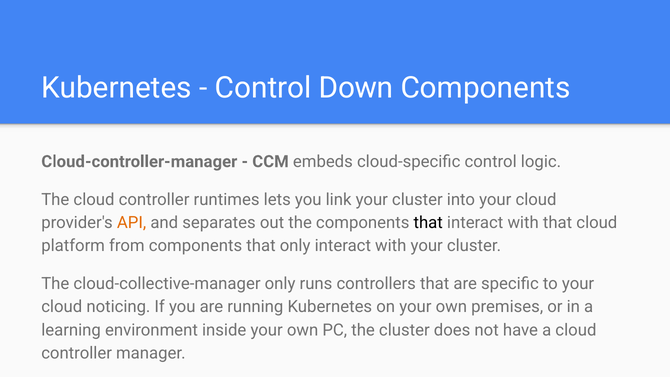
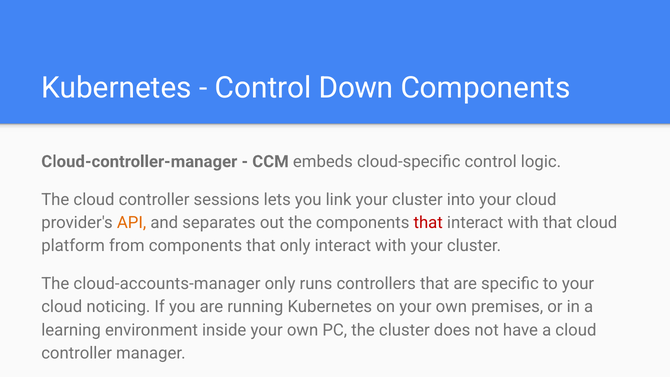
runtimes: runtimes -> sessions
that at (428, 223) colour: black -> red
cloud-collective-manager: cloud-collective-manager -> cloud-accounts-manager
